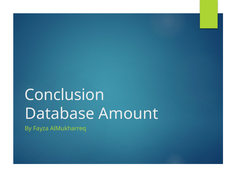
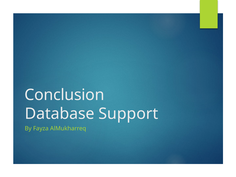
Amount: Amount -> Support
